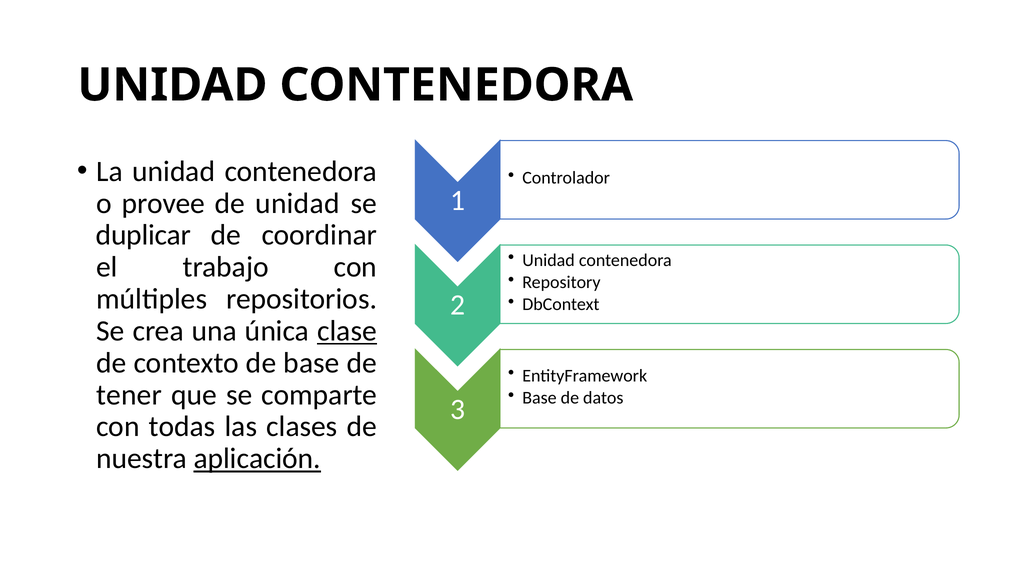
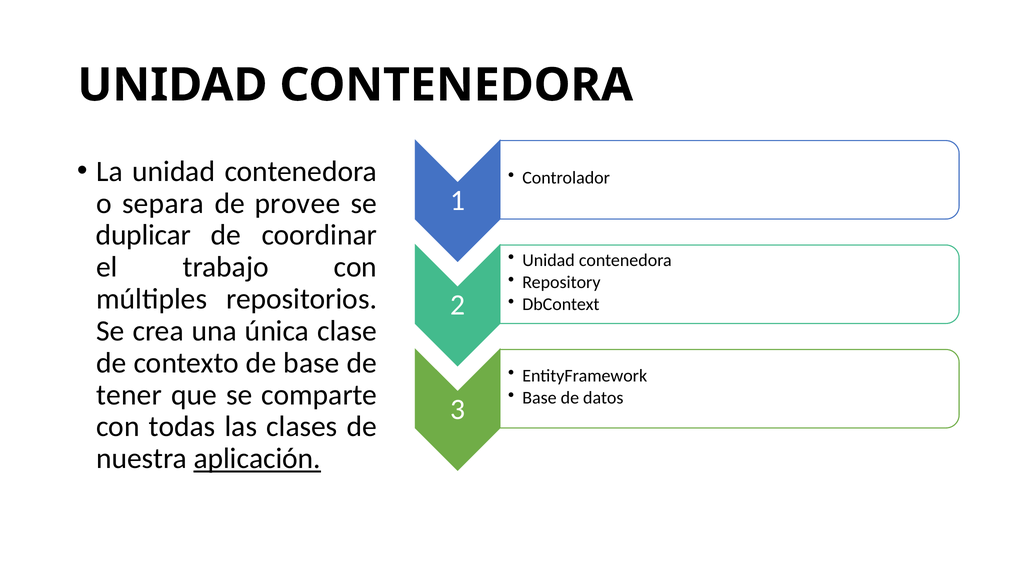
provee: provee -> separa
de unidad: unidad -> provee
clase underline: present -> none
